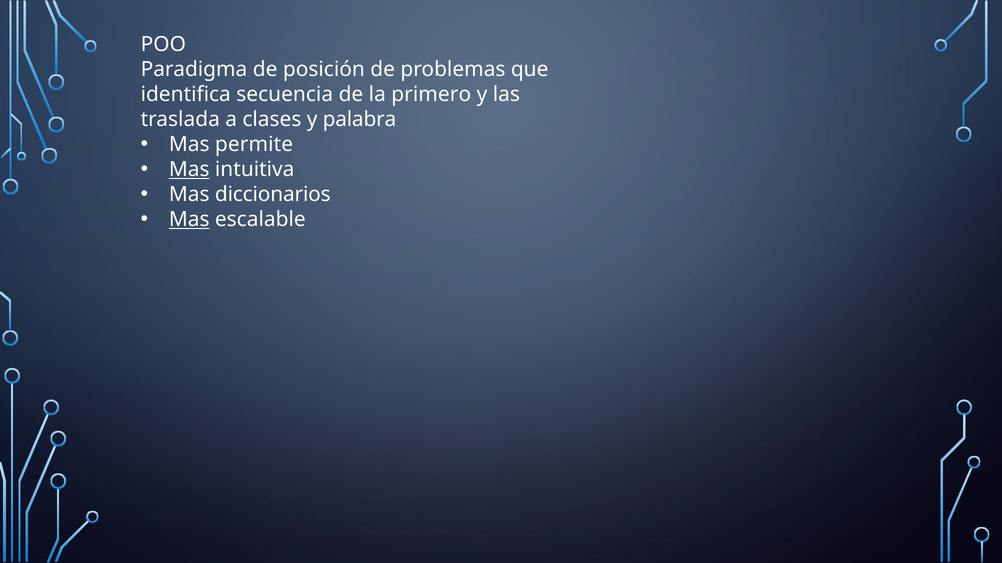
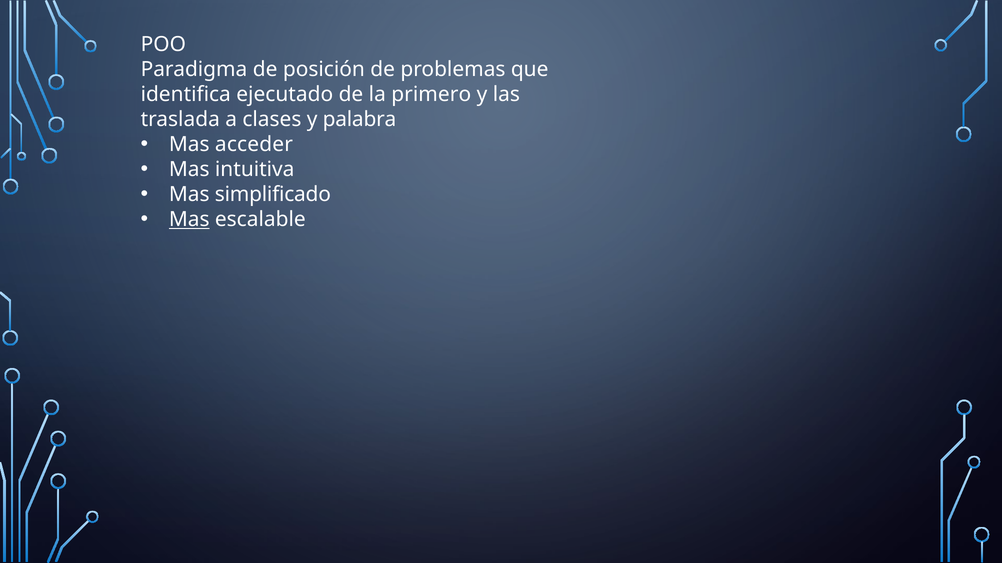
secuencia: secuencia -> ejecutado
permite: permite -> acceder
Mas at (189, 170) underline: present -> none
diccionarios: diccionarios -> simplificado
